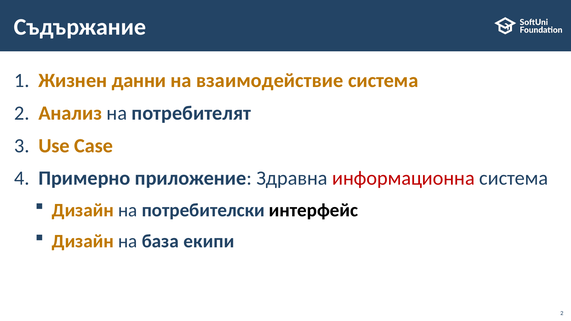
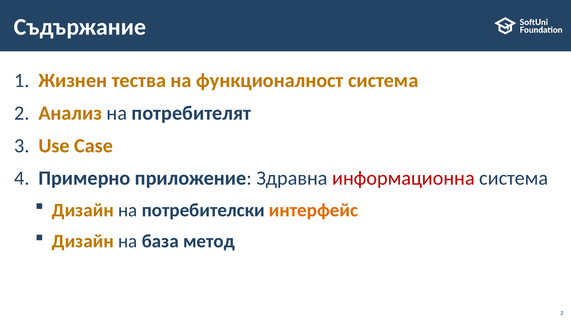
данни: данни -> тества
взаимодействие: взаимодействие -> функционалност
интерфейс colour: black -> orange
екипи: екипи -> метод
